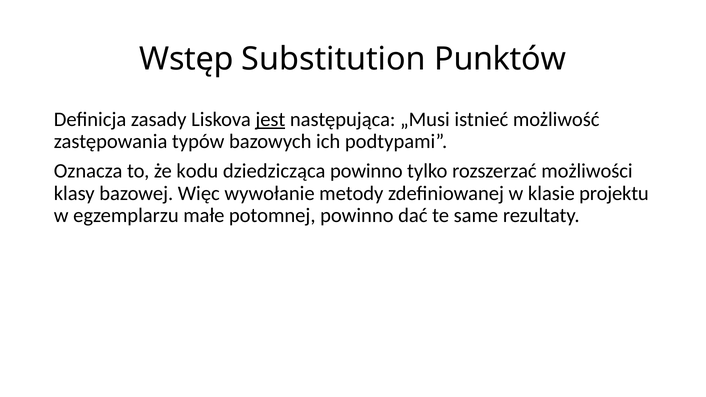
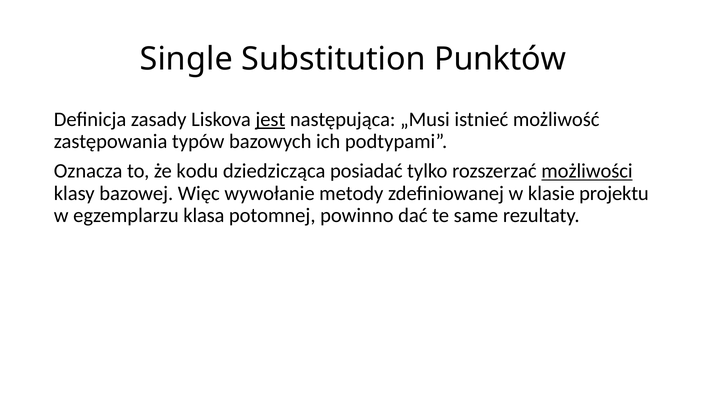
Wstęp: Wstęp -> Single
dziedzicząca powinno: powinno -> posiadać
możliwości underline: none -> present
małe: małe -> klasa
